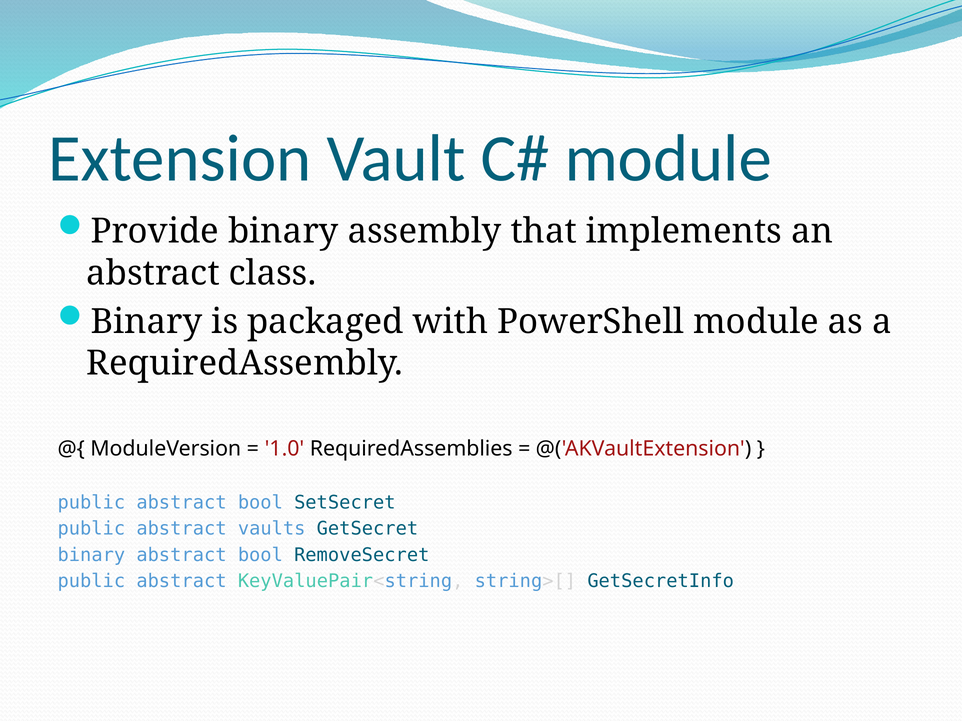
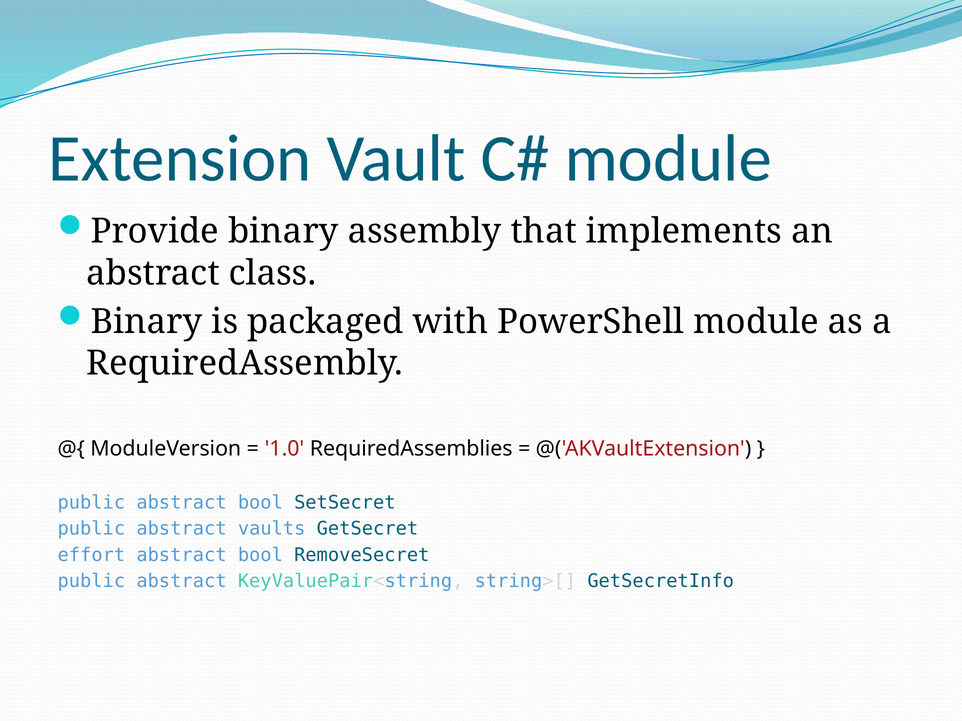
binary at (91, 555): binary -> effort
